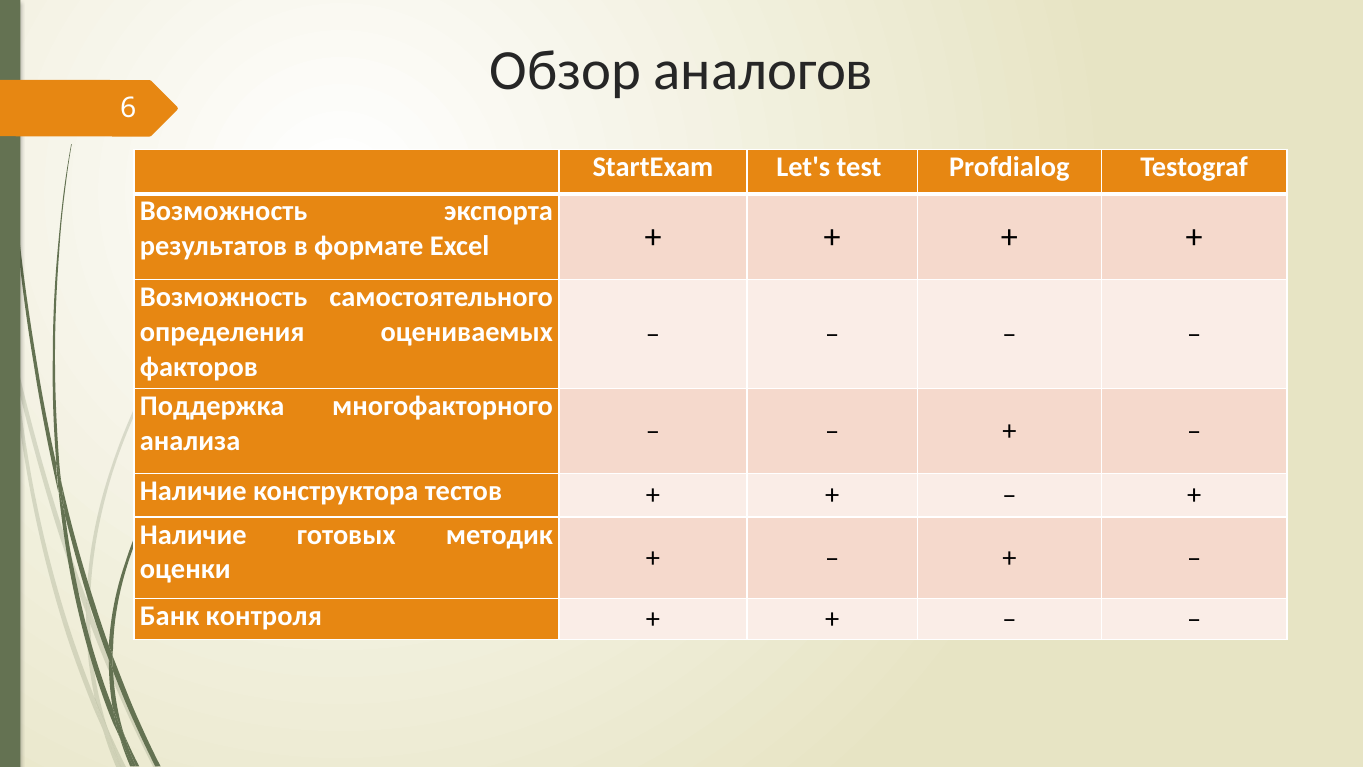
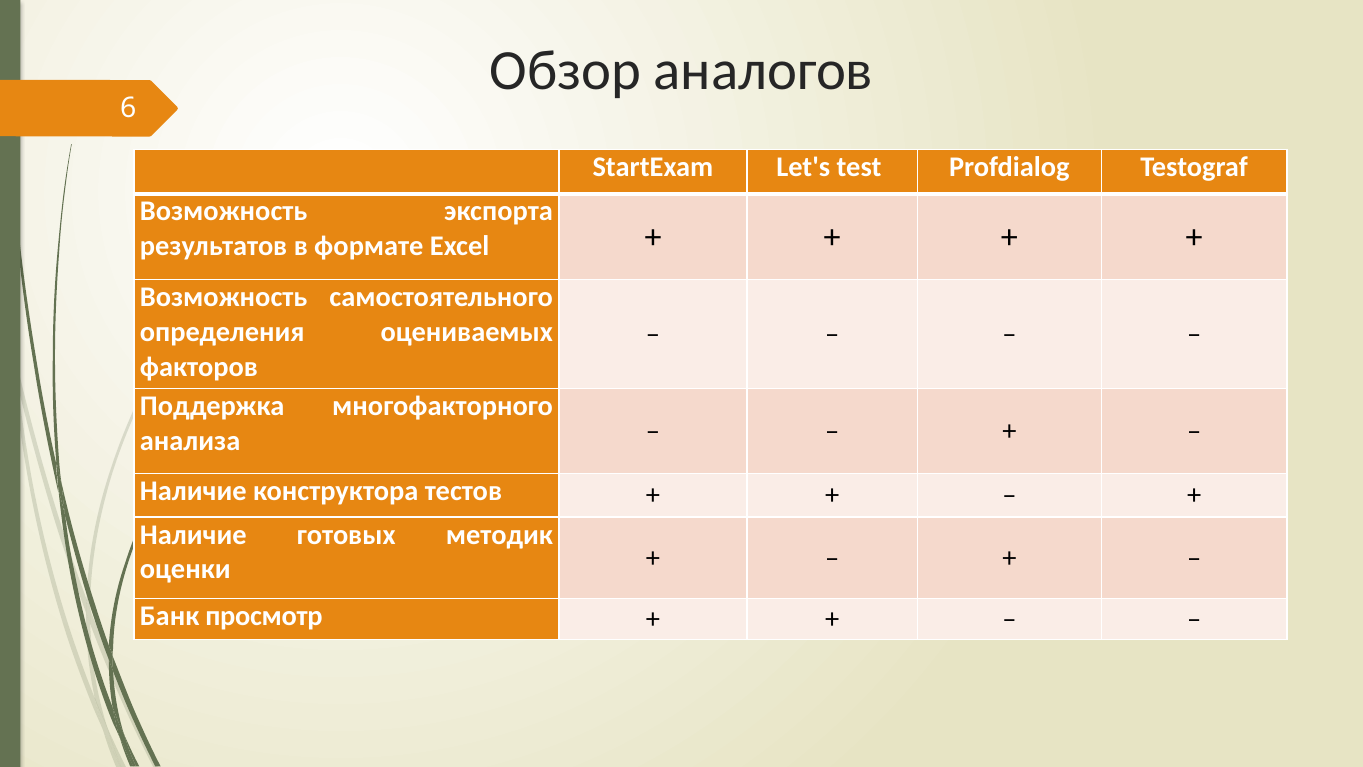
контроля: контроля -> просмотр
